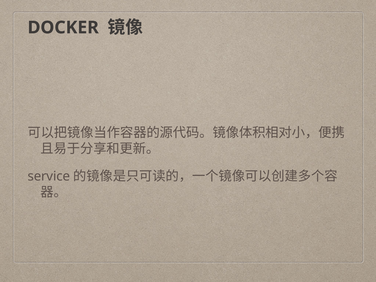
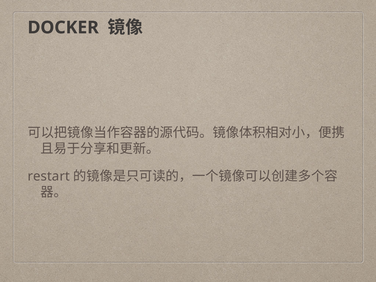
service: service -> restart
